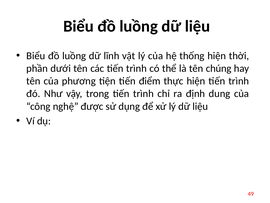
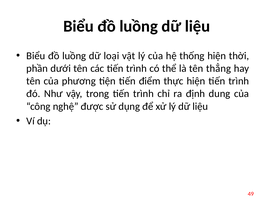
lĩnh: lĩnh -> loại
chúng: chúng -> thẳng
